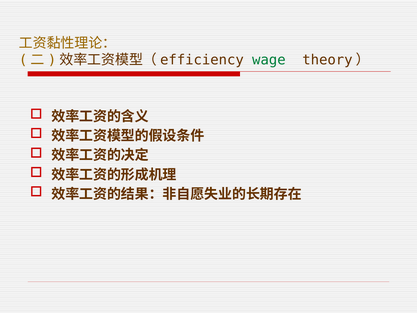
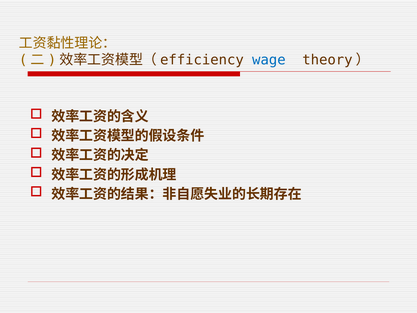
wage colour: green -> blue
